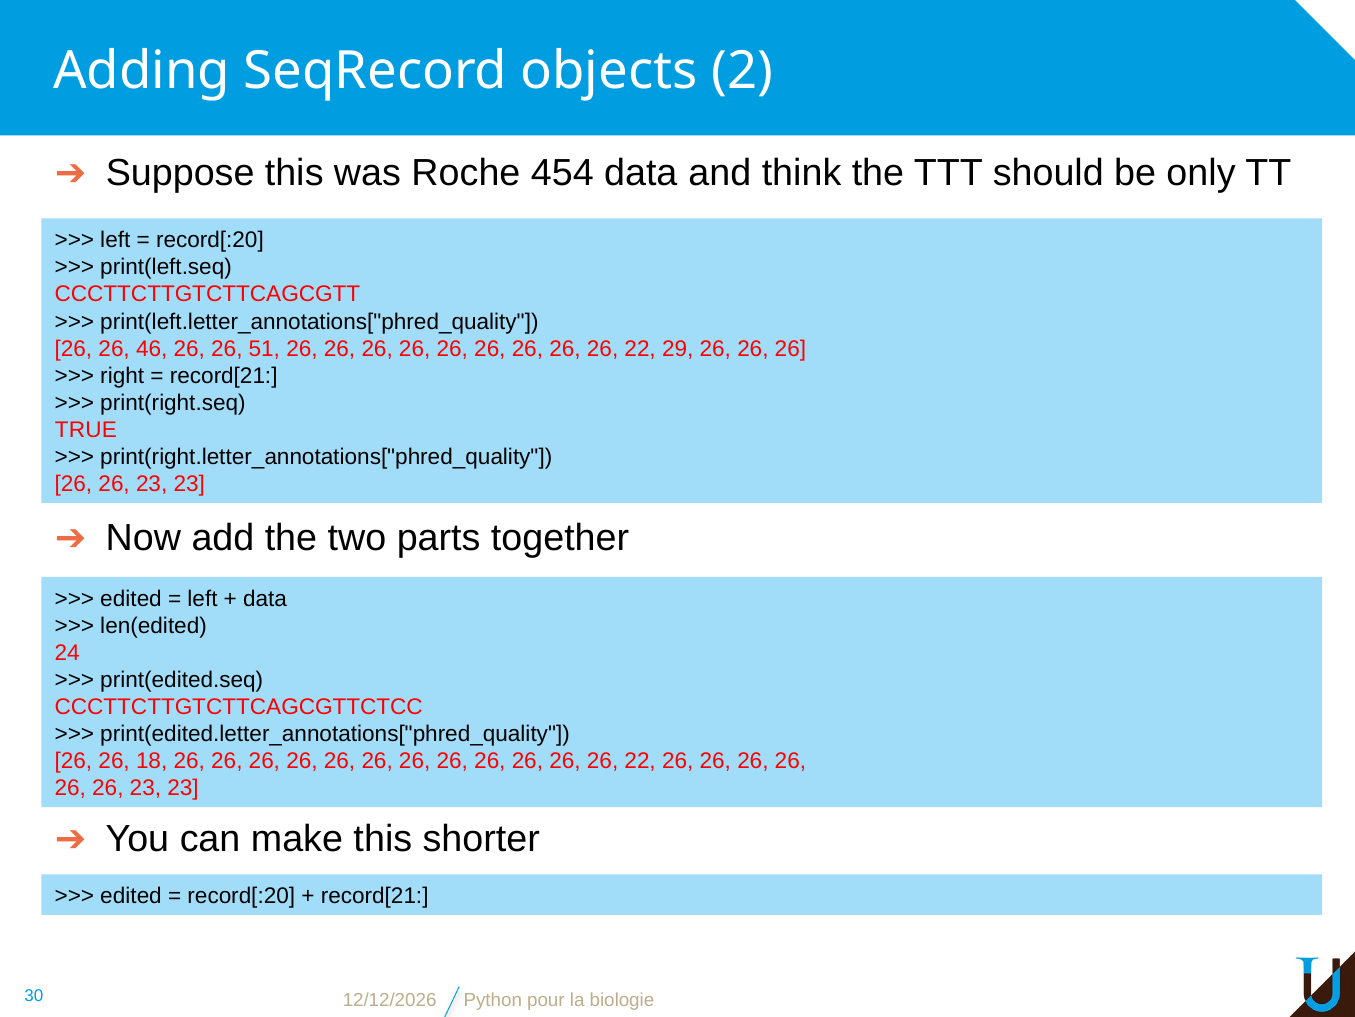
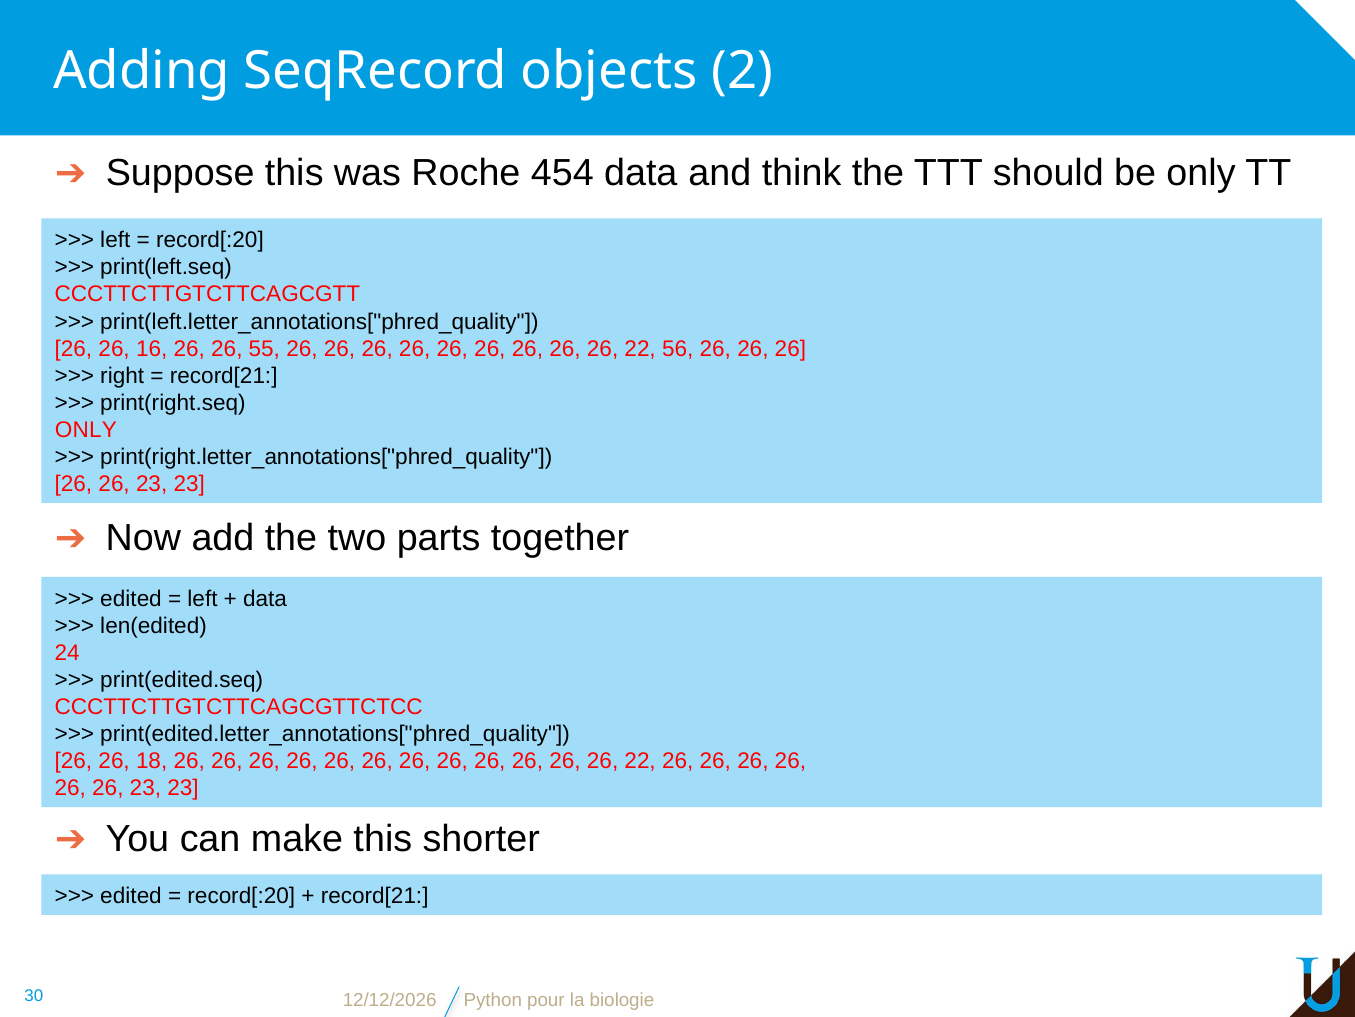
46: 46 -> 16
51: 51 -> 55
29: 29 -> 56
TRUE at (86, 430): TRUE -> ONLY
